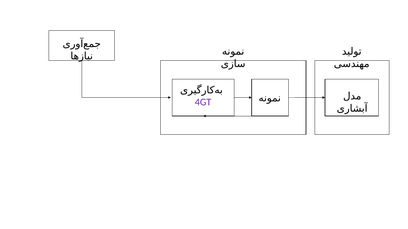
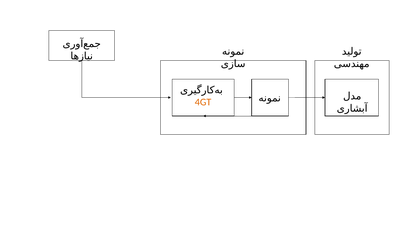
4GT colour: purple -> orange
